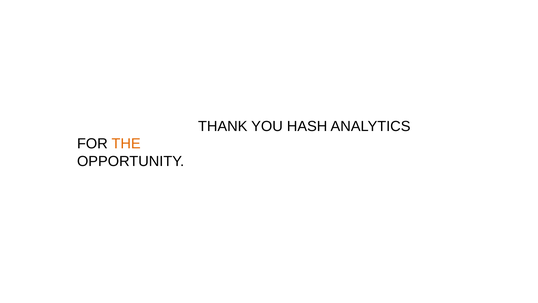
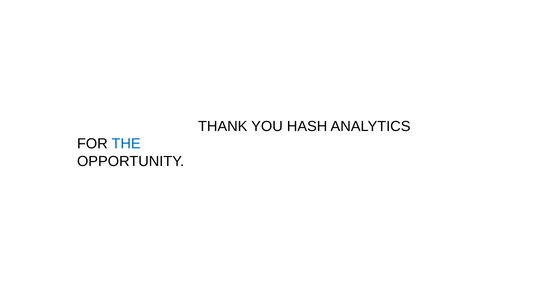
THE colour: orange -> blue
